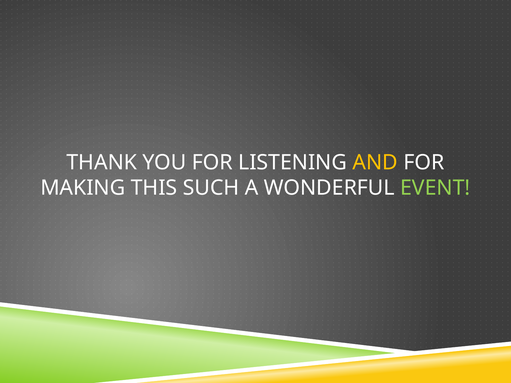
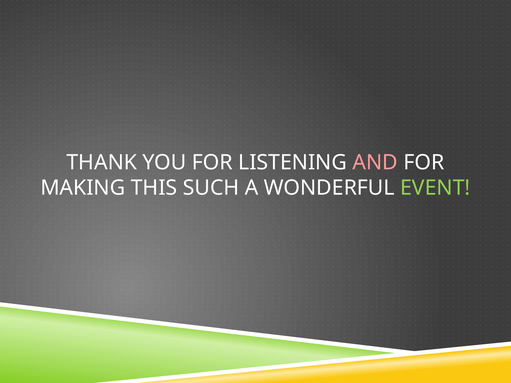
AND colour: yellow -> pink
